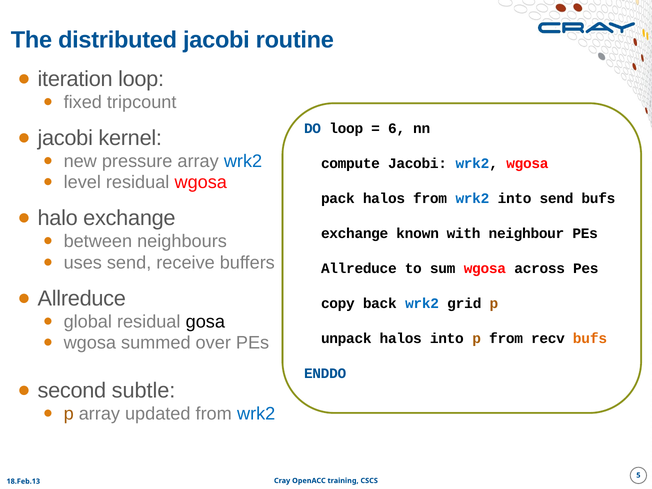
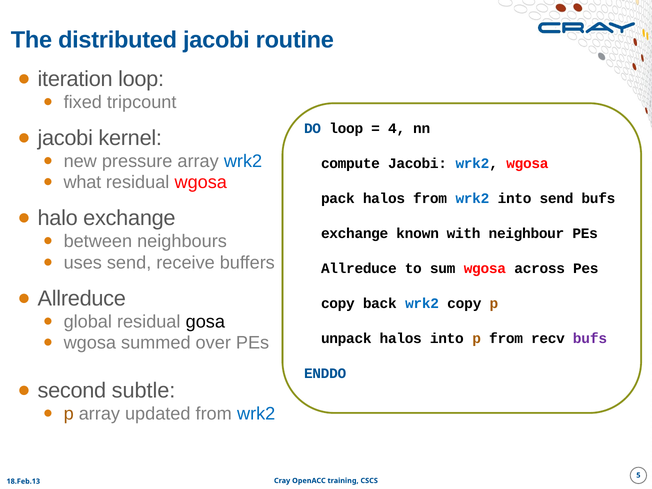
6: 6 -> 4
level: level -> what
wrk2 grid: grid -> copy
bufs at (590, 338) colour: orange -> purple
